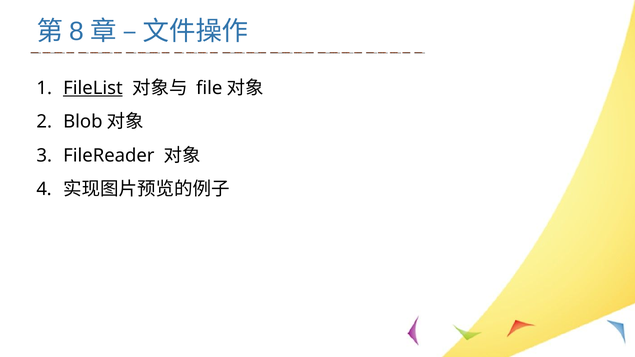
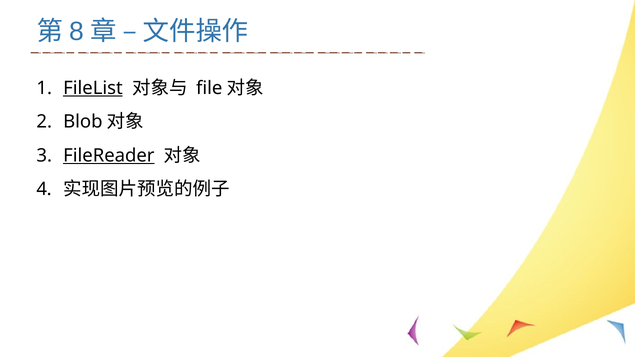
FileReader underline: none -> present
